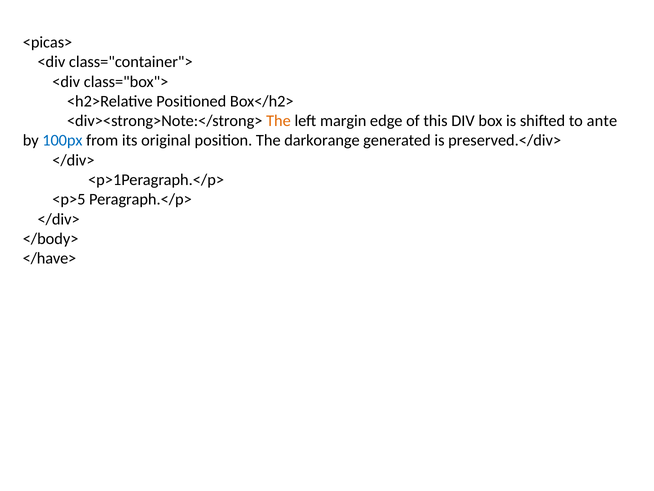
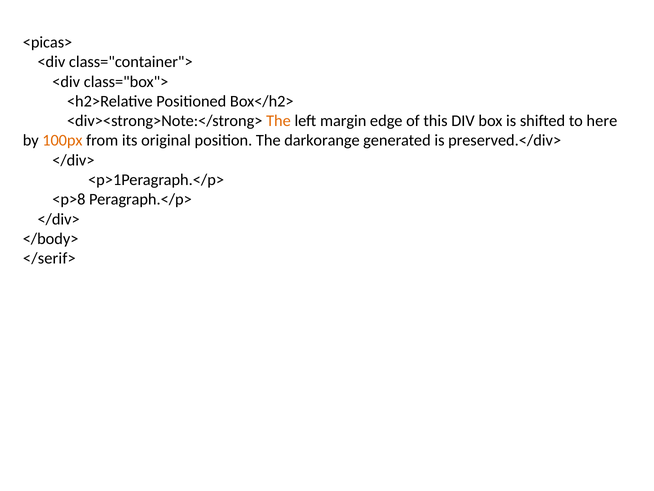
ante: ante -> here
100px colour: blue -> orange
<p>5: <p>5 -> <p>8
</have>: </have> -> </serif>
